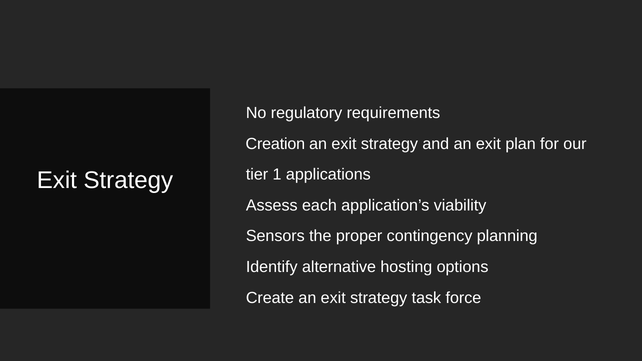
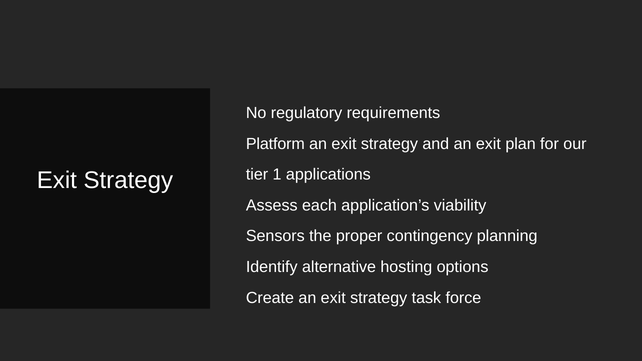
Creation: Creation -> Platform
